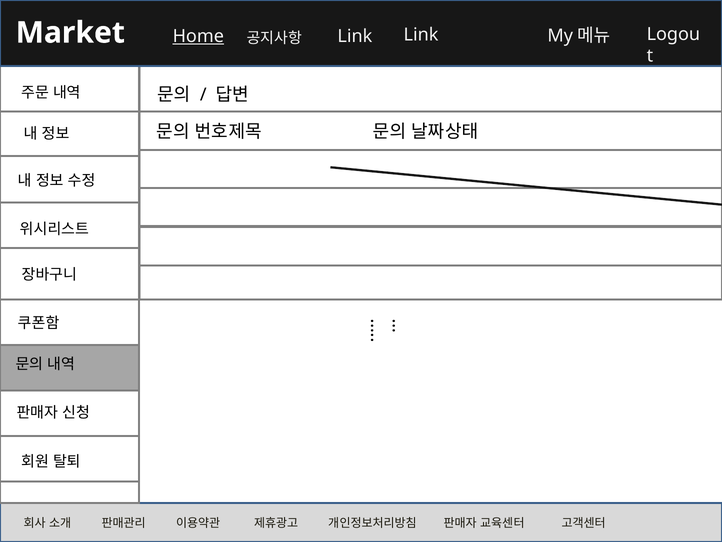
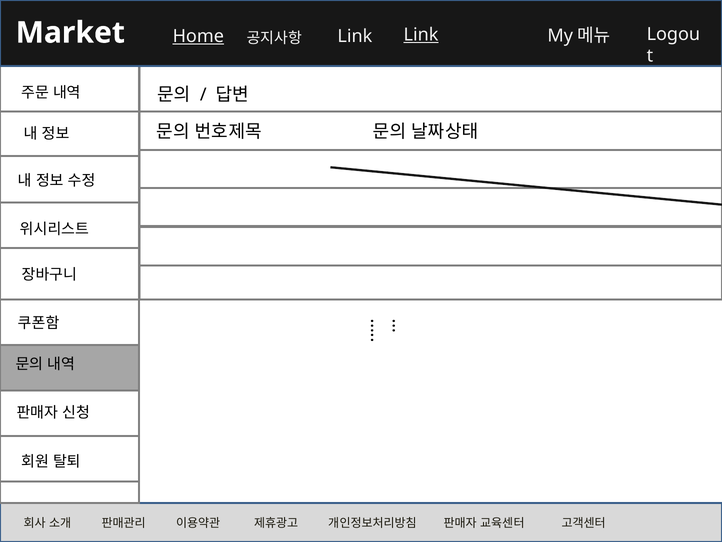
Link at (421, 35) underline: none -> present
